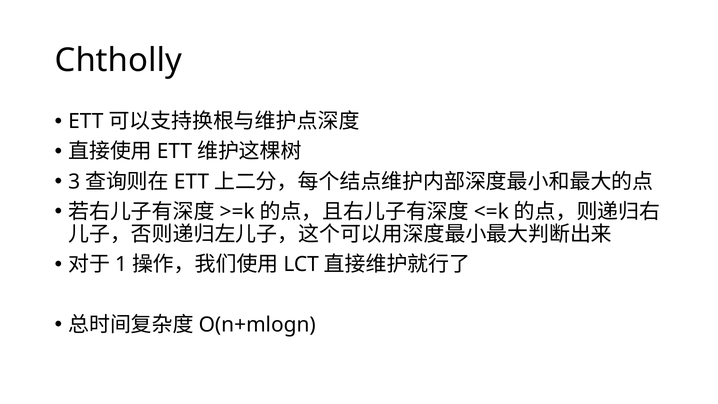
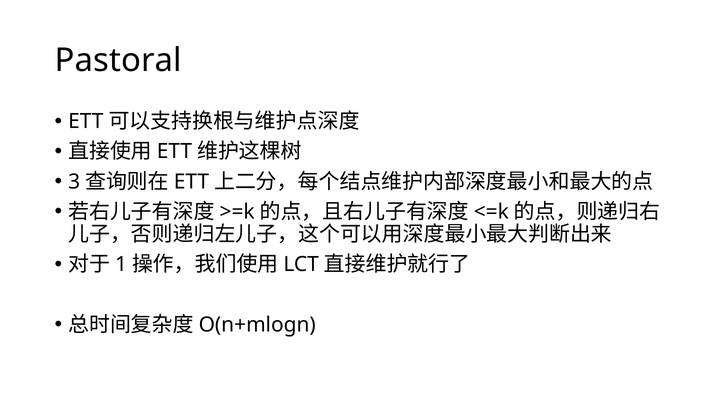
Chtholly: Chtholly -> Pastoral
